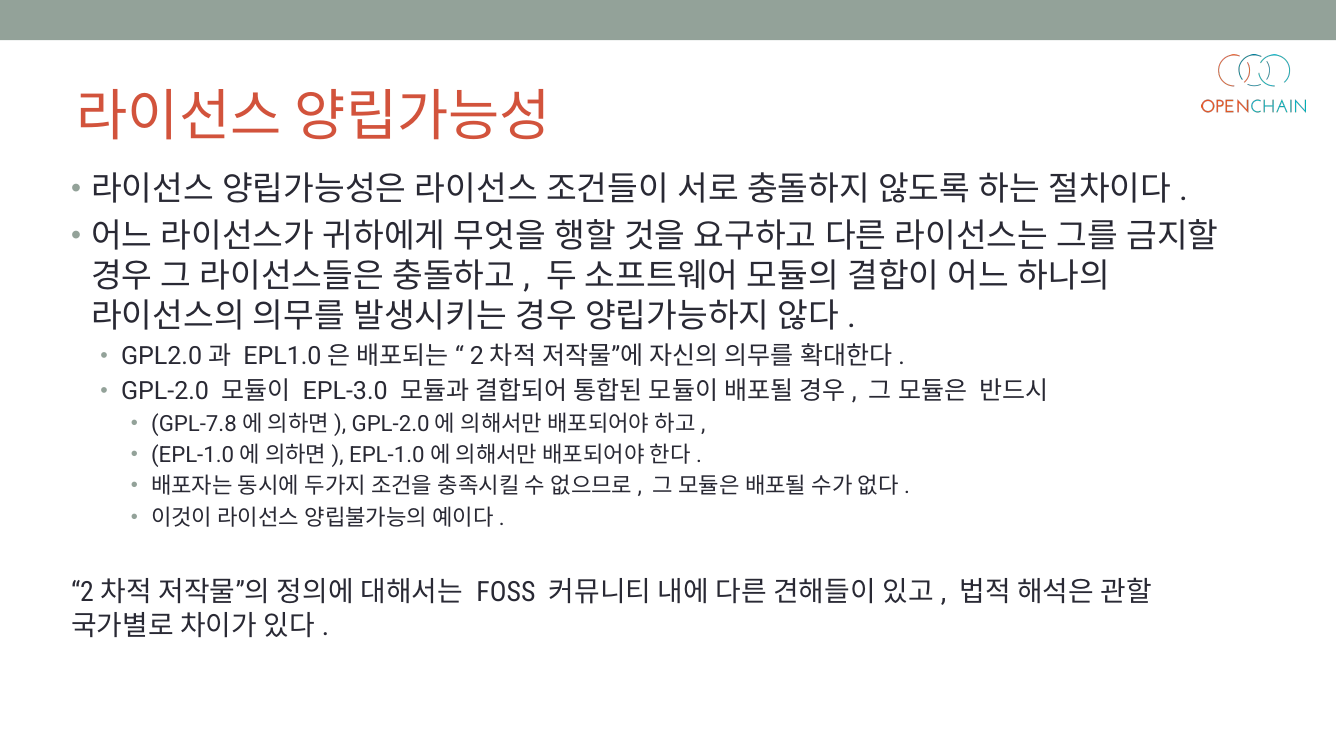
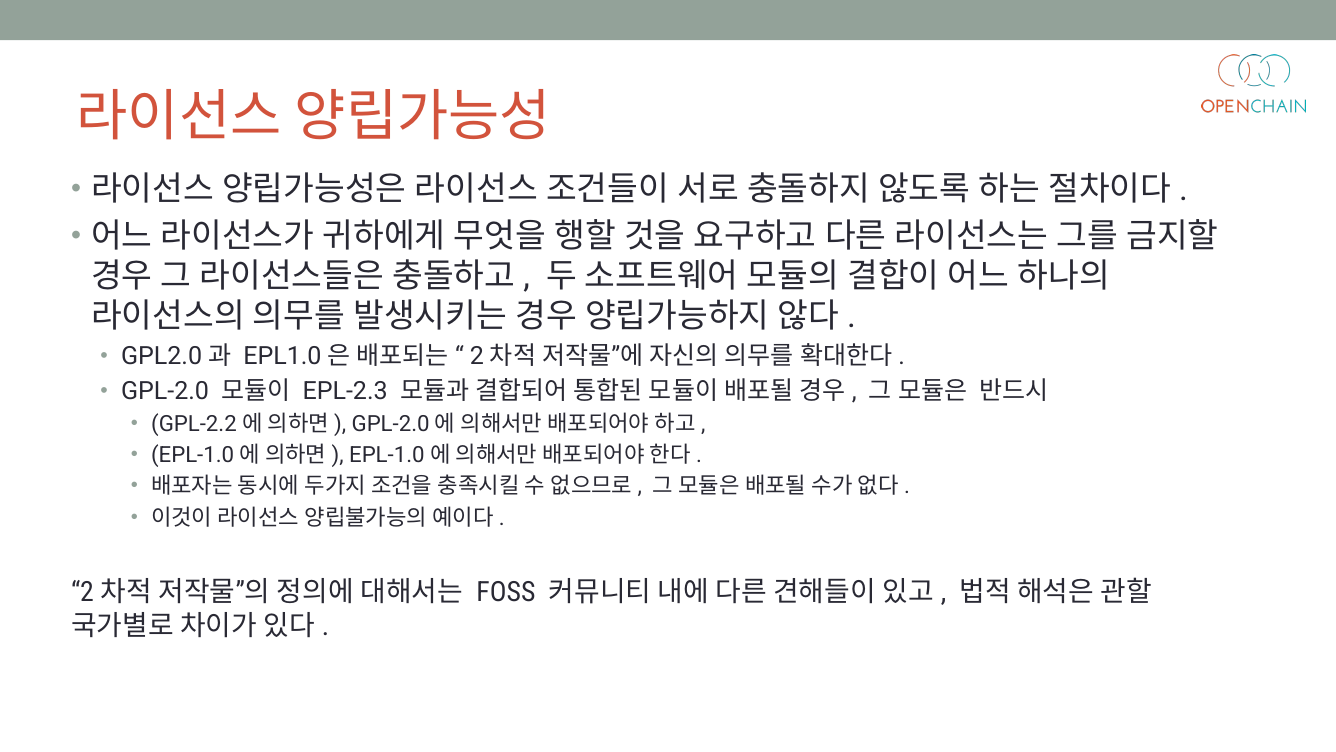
EPL-3.0: EPL-3.0 -> EPL-2.3
GPL-7.8: GPL-7.8 -> GPL-2.2
